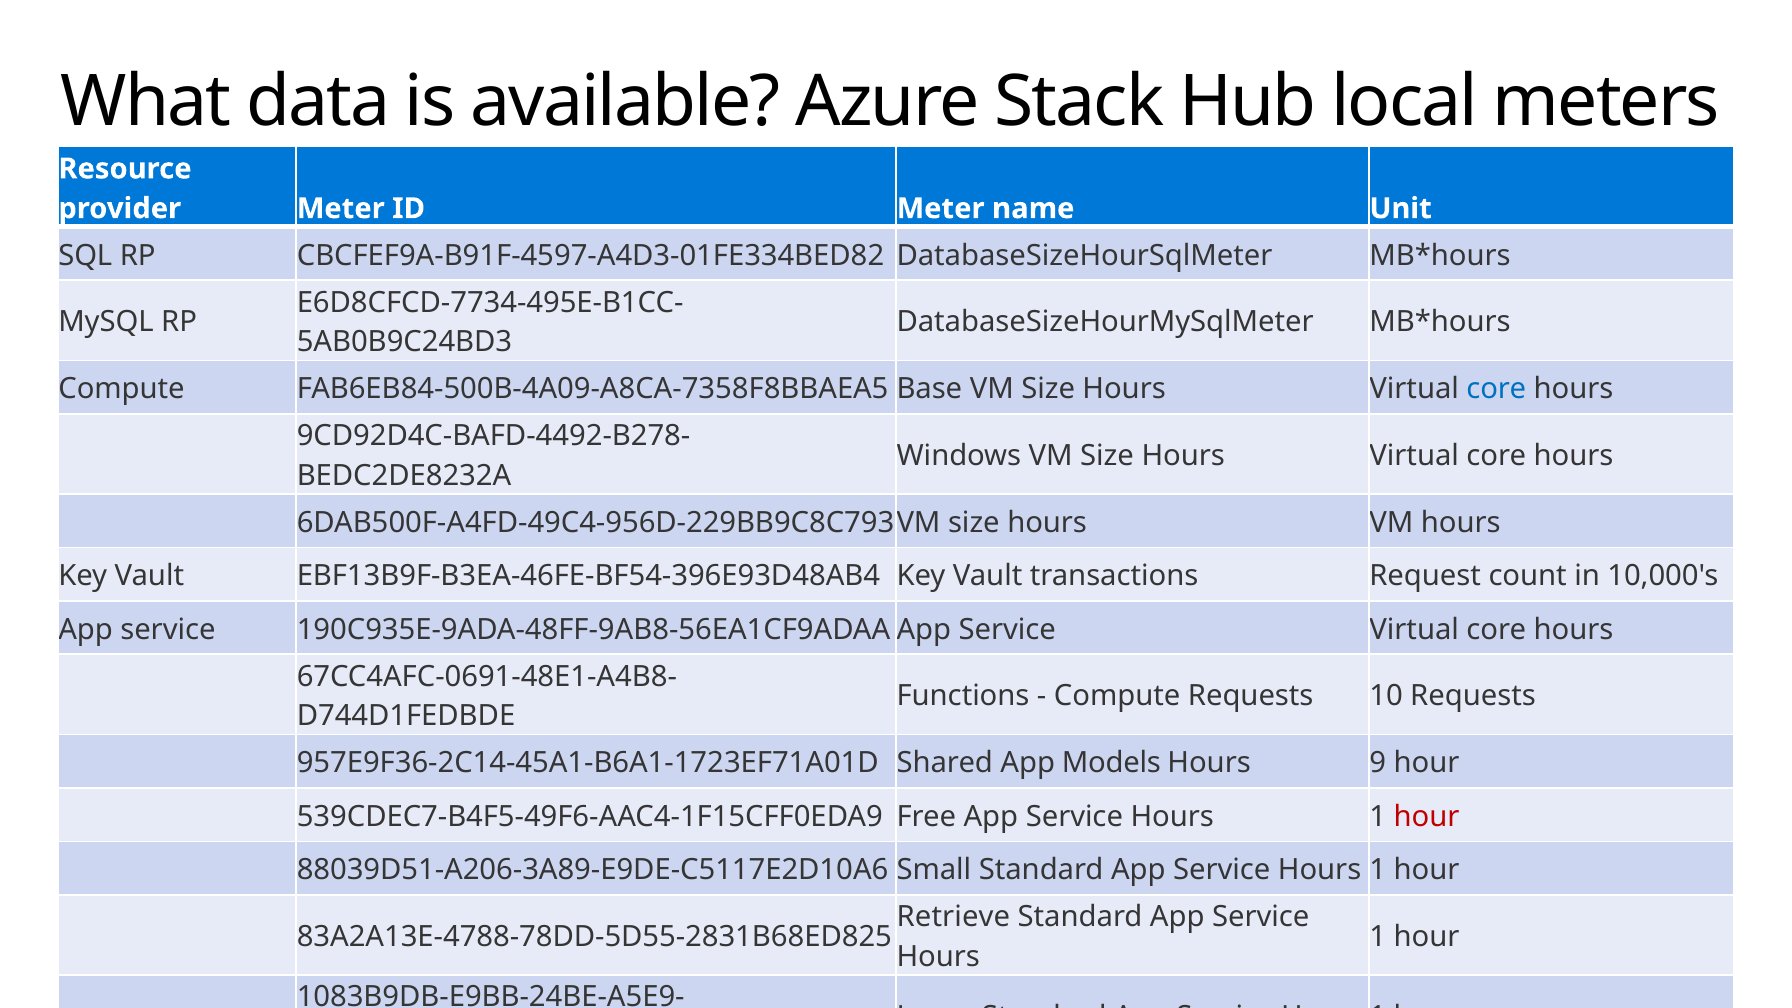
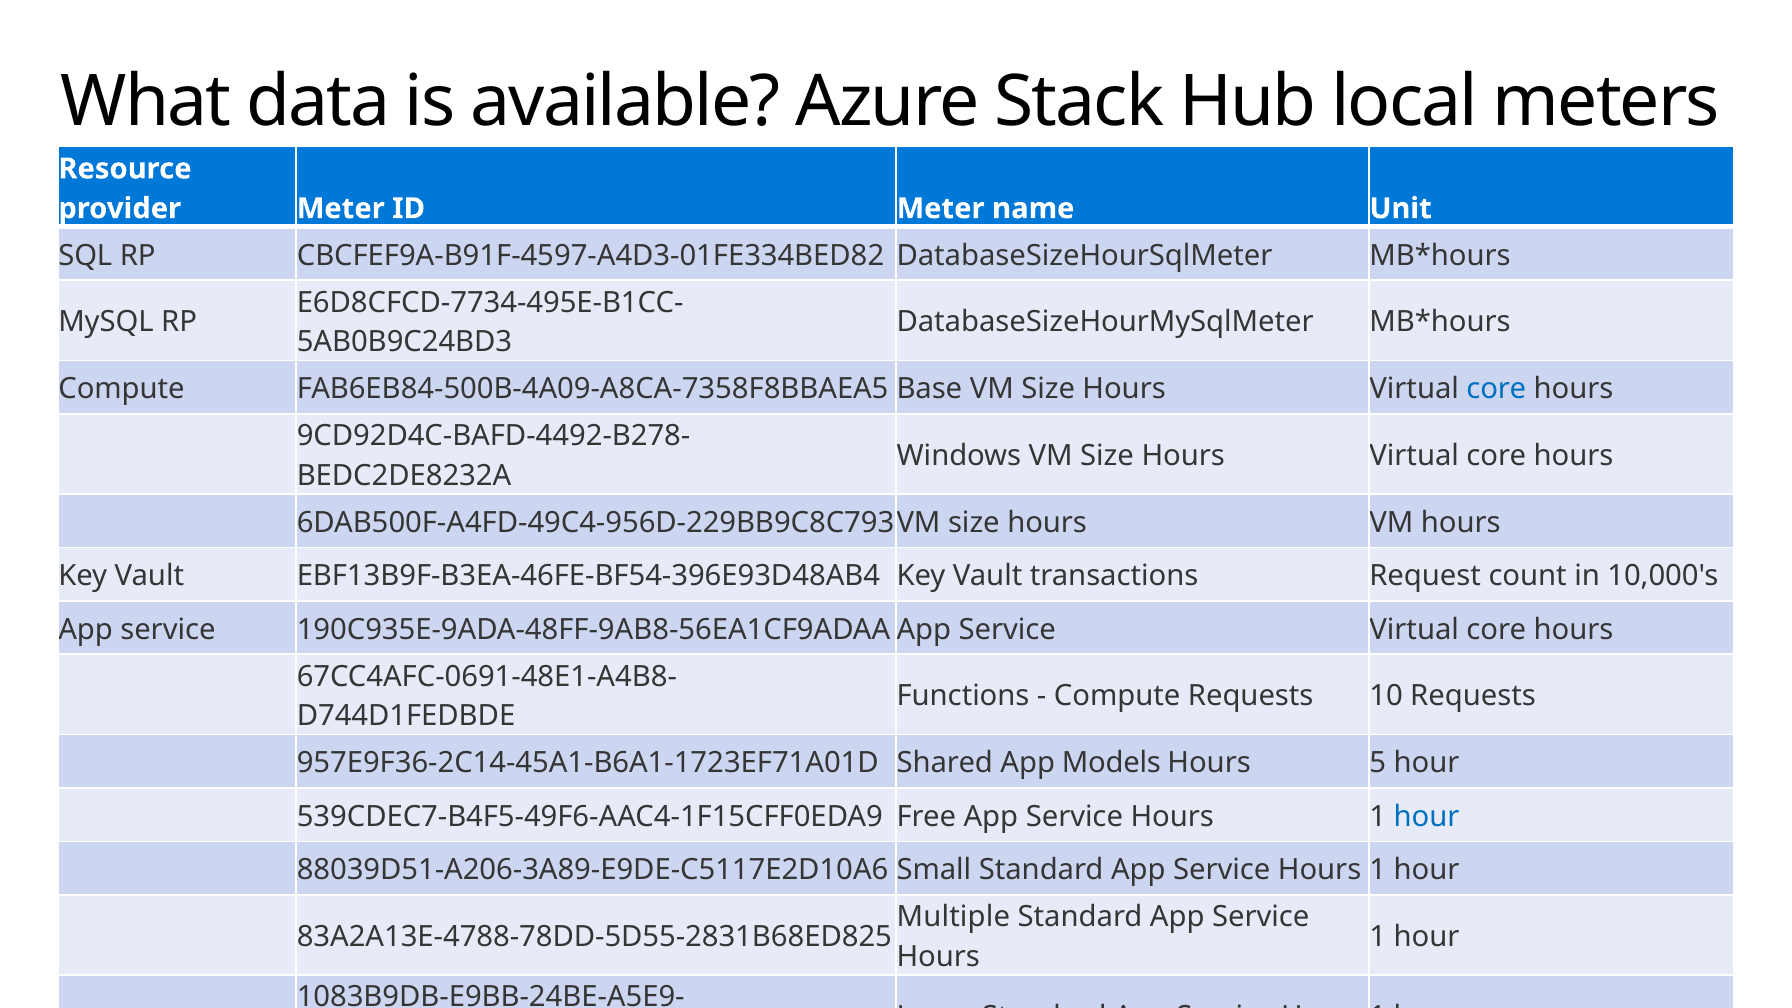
9: 9 -> 5
hour at (1427, 816) colour: red -> blue
Retrieve: Retrieve -> Multiple
